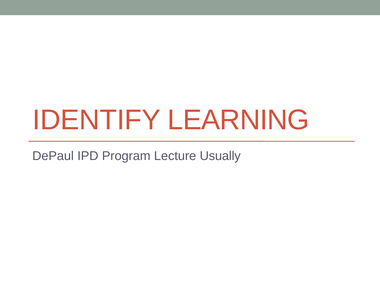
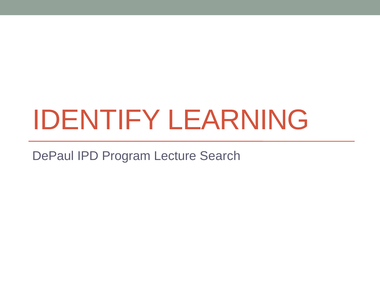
Usually: Usually -> Search
